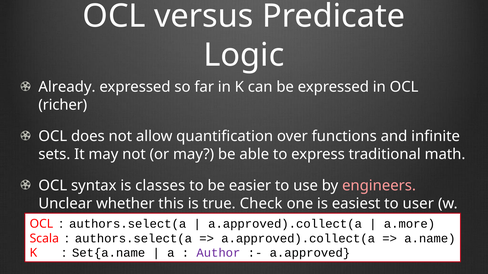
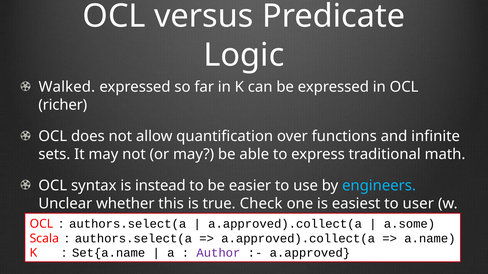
Already: Already -> Walked
classes: classes -> instead
engineers colour: pink -> light blue
a.more: a.more -> a.some
